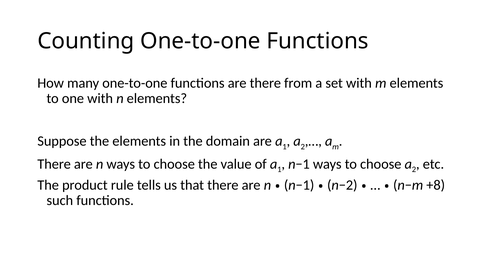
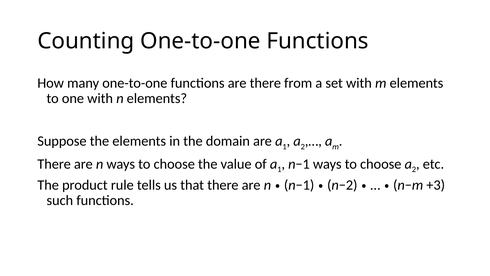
+8: +8 -> +3
